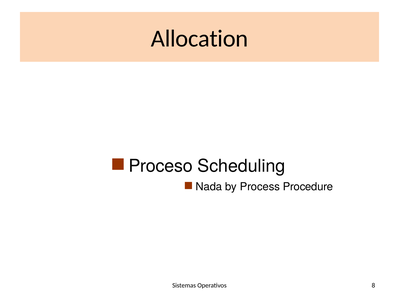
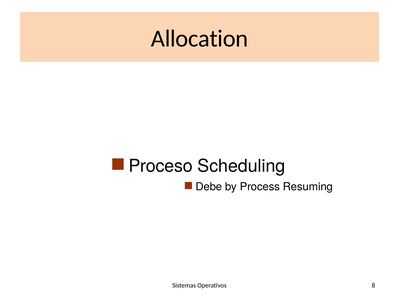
Nada: Nada -> Debe
Procedure: Procedure -> Resuming
